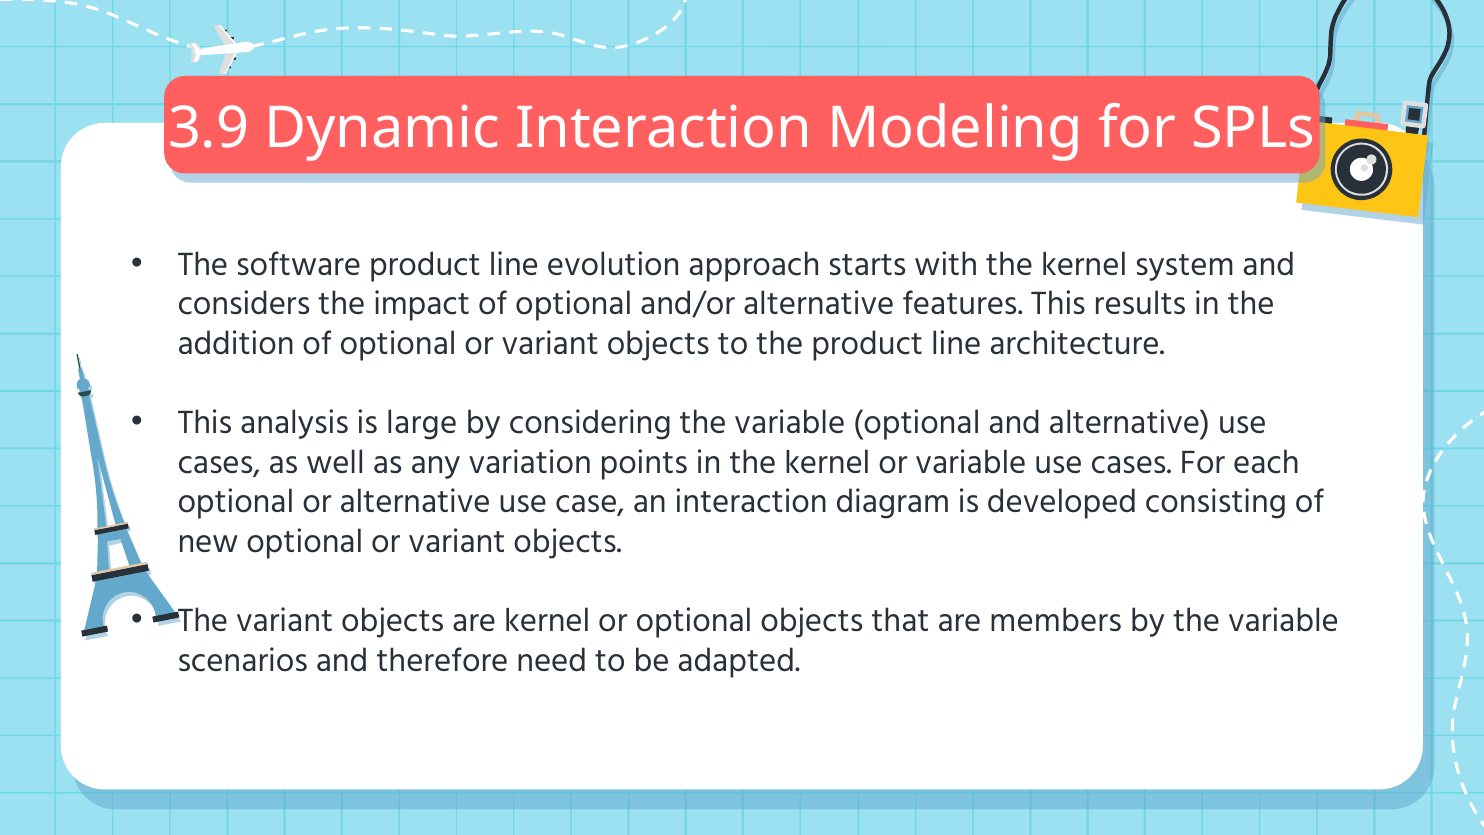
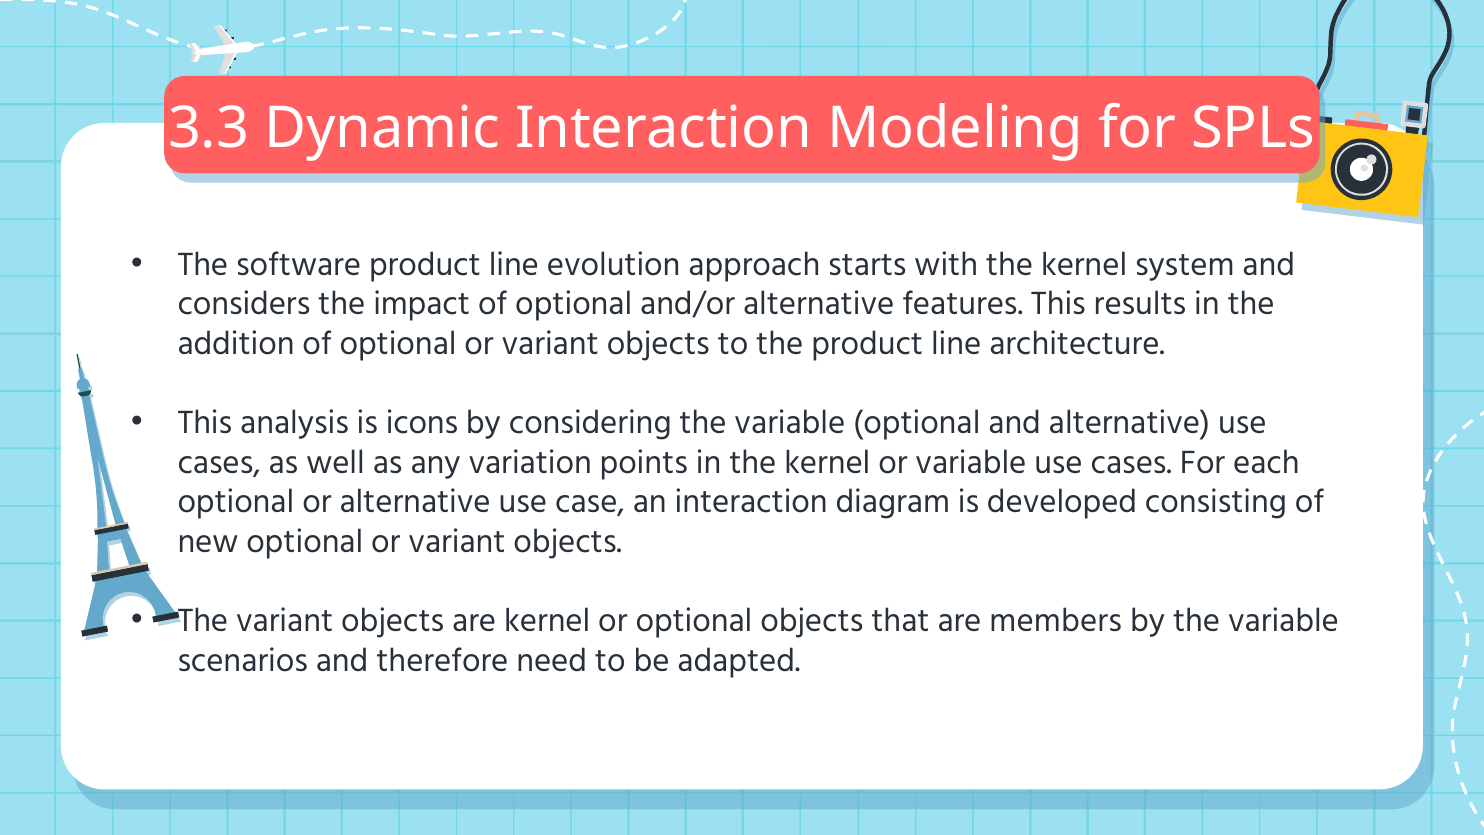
3.9: 3.9 -> 3.3
large: large -> icons
